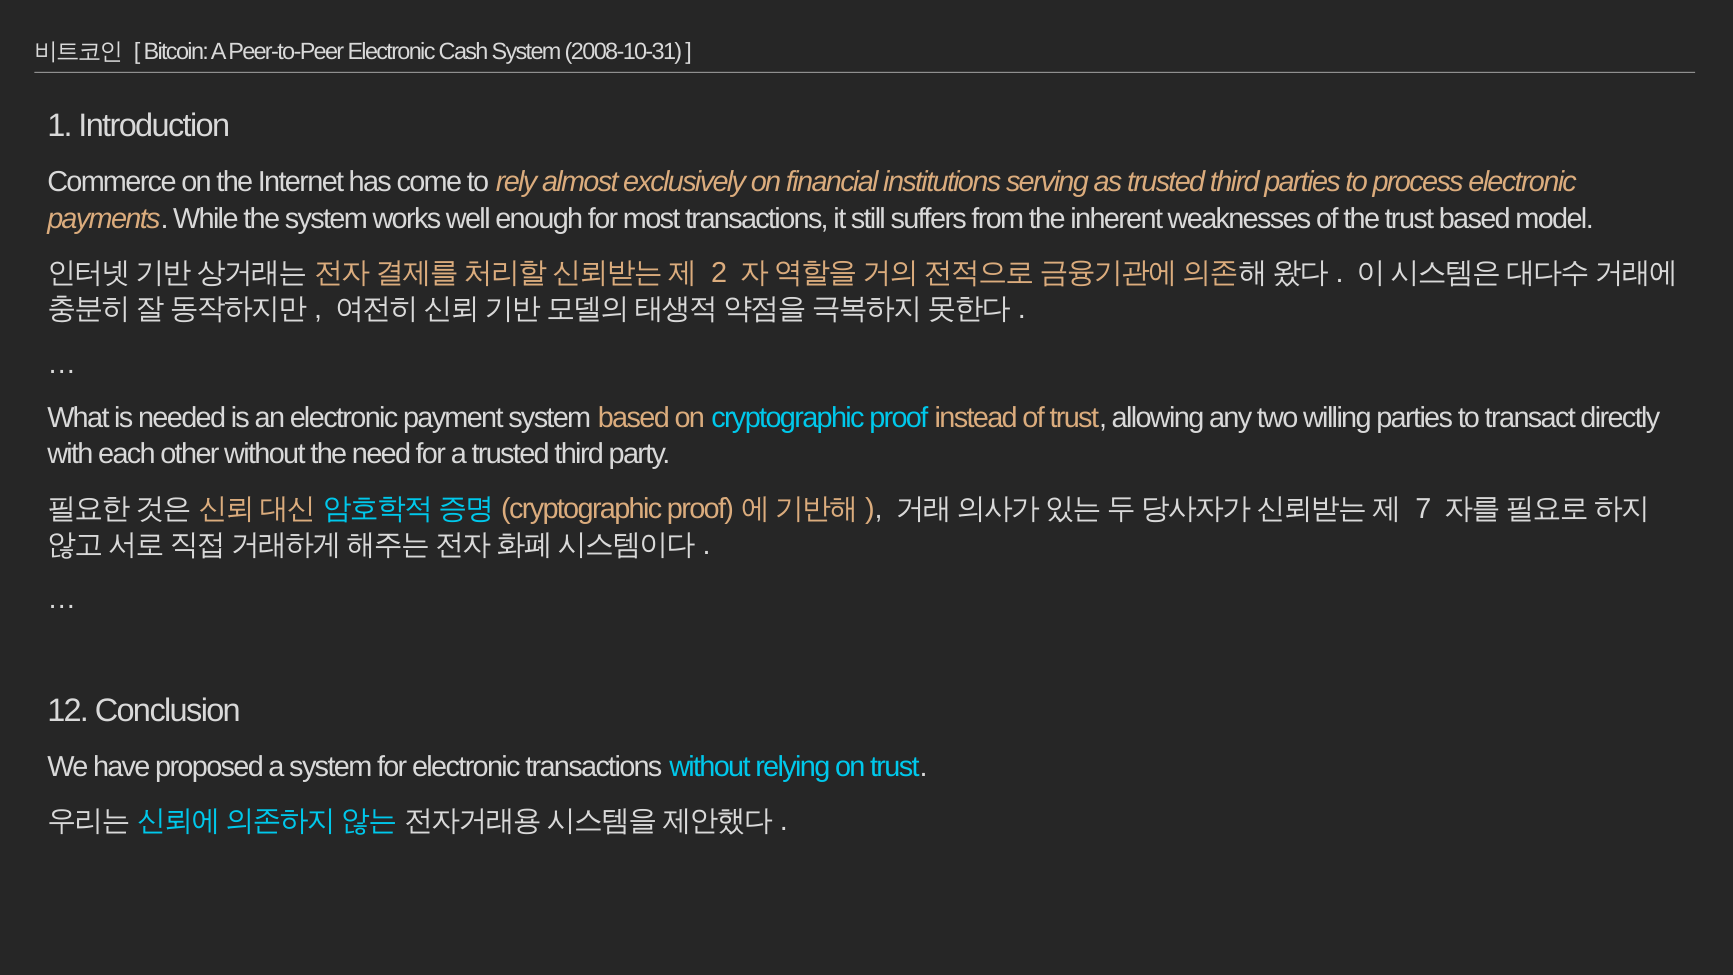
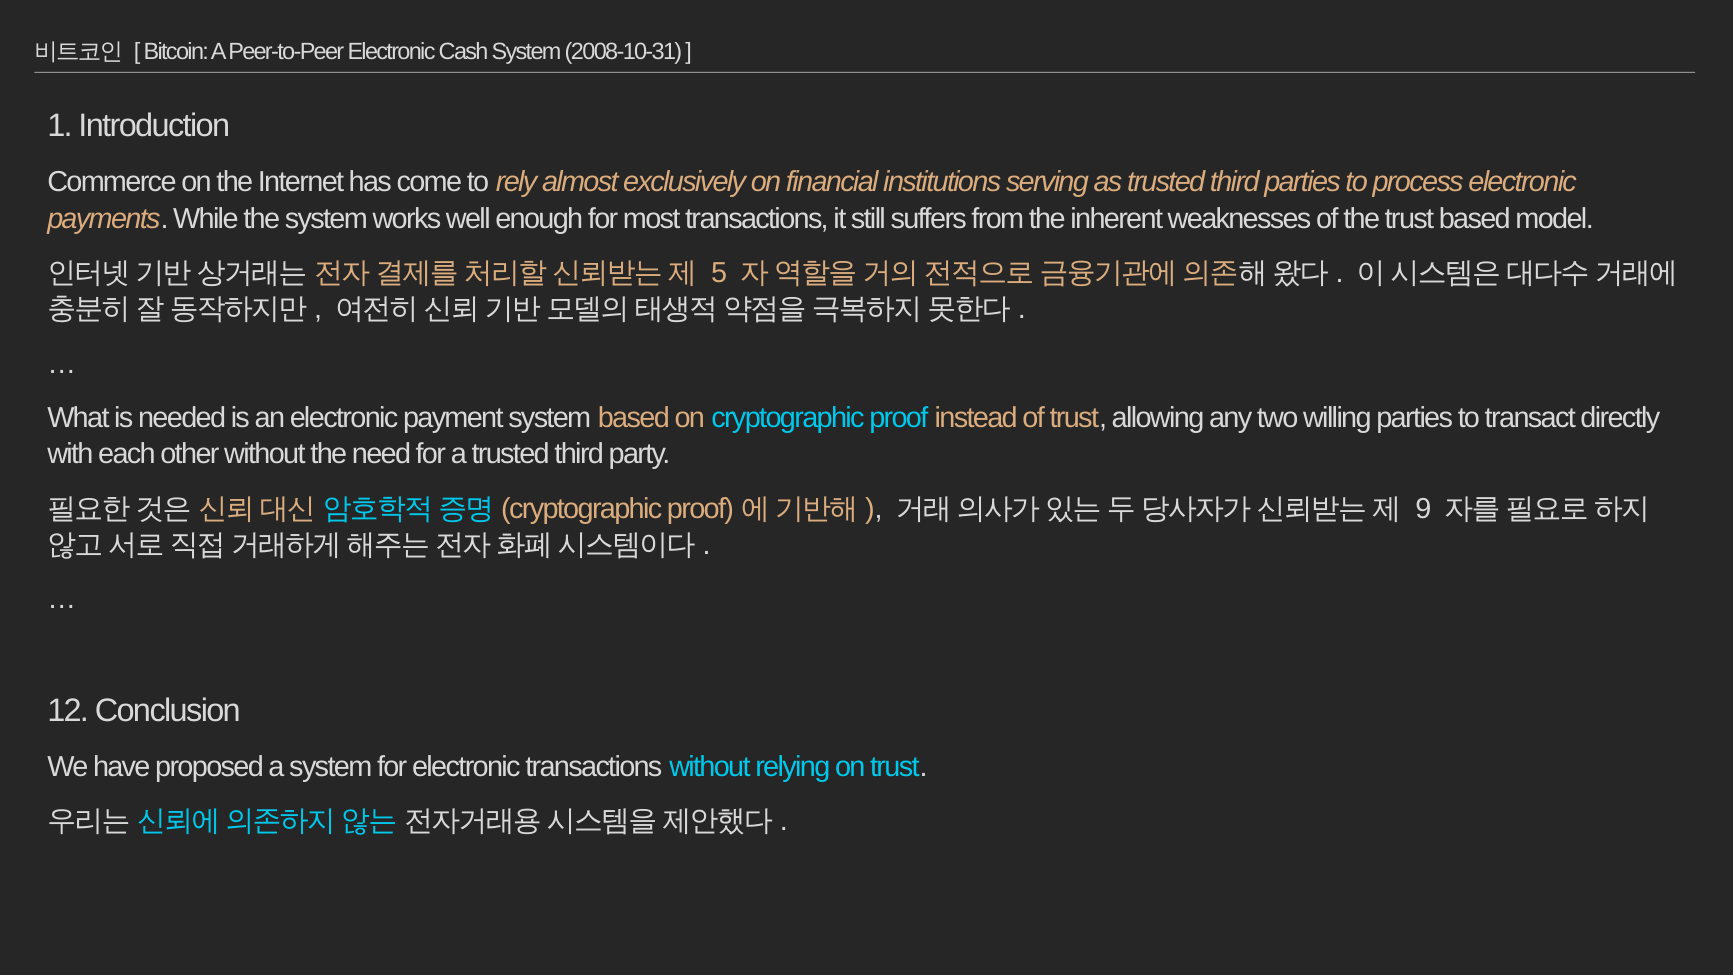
2: 2 -> 5
7: 7 -> 9
